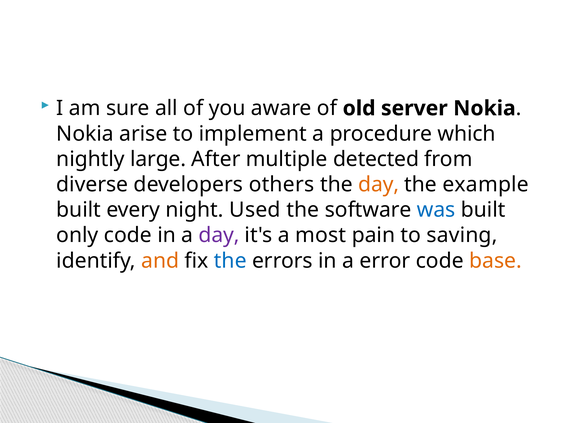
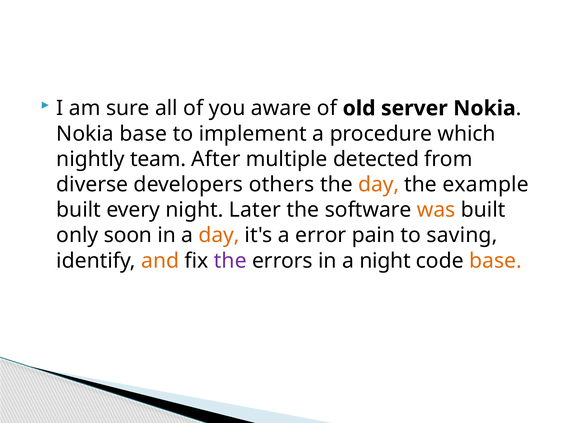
Nokia arise: arise -> base
large: large -> team
Used: Used -> Later
was colour: blue -> orange
only code: code -> soon
day at (219, 235) colour: purple -> orange
most: most -> error
the at (230, 261) colour: blue -> purple
a error: error -> night
